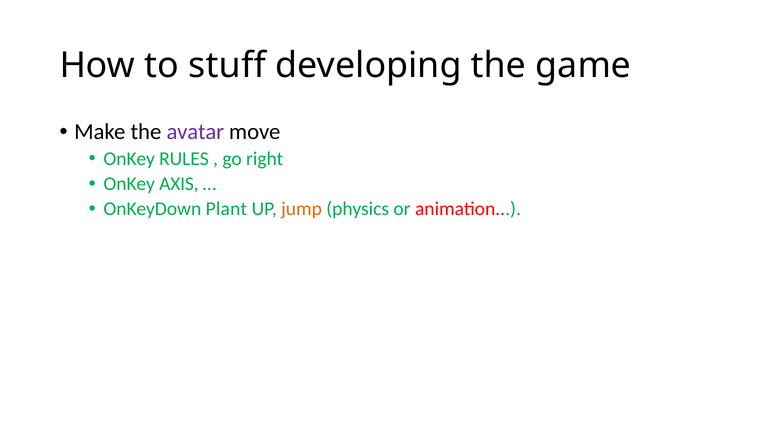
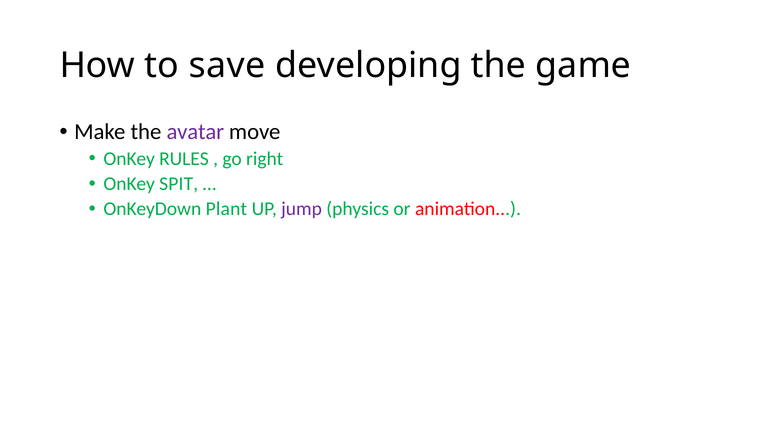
stuff: stuff -> save
AXIS: AXIS -> SPIT
jump colour: orange -> purple
